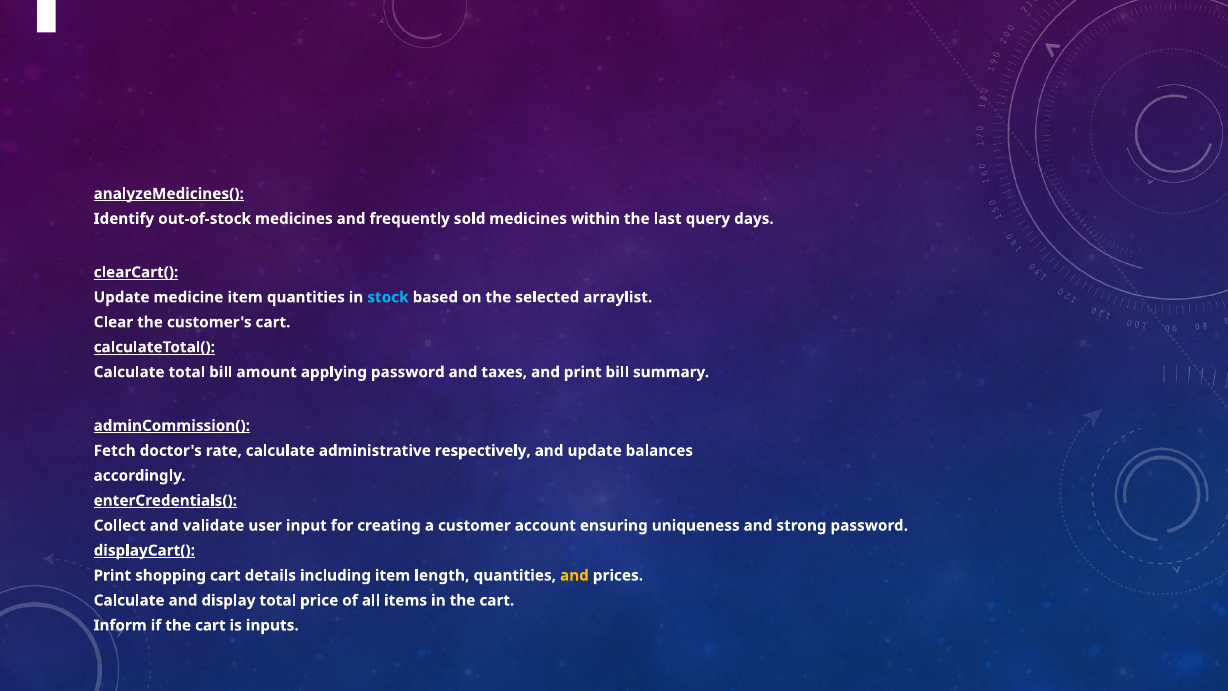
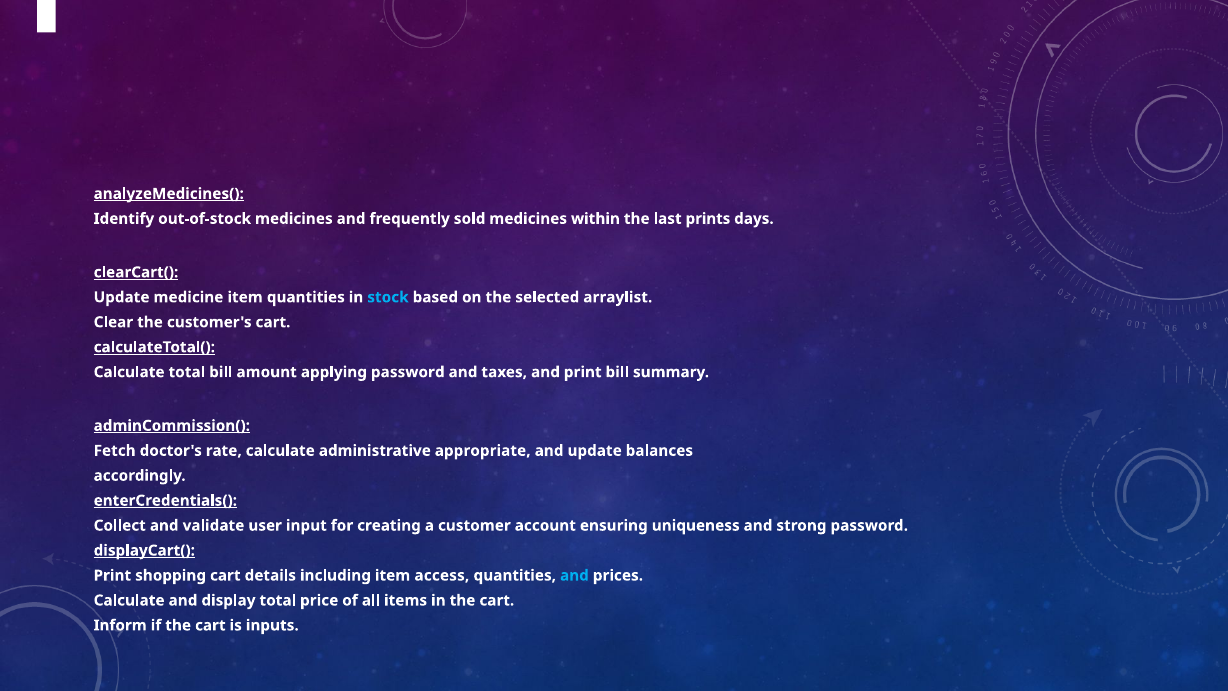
query: query -> prints
respectively: respectively -> appropriate
length: length -> access
and at (574, 575) colour: yellow -> light blue
